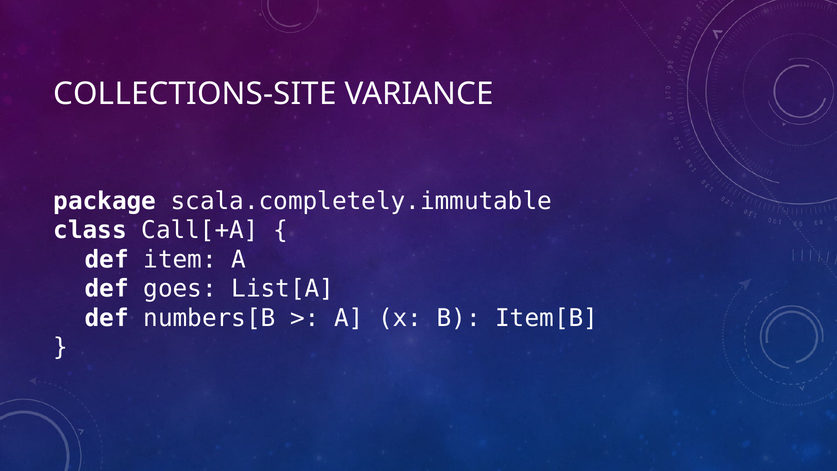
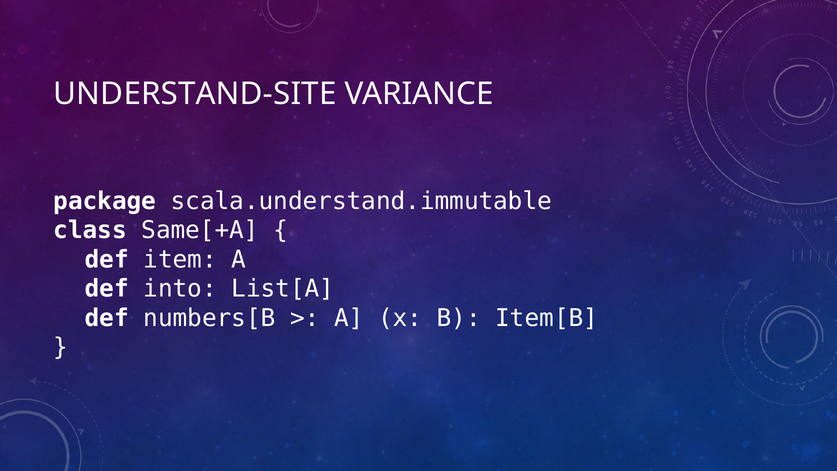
COLLECTIONS-SITE: COLLECTIONS-SITE -> UNDERSTAND-SITE
scala.completely.immutable: scala.completely.immutable -> scala.understand.immutable
Call[+A: Call[+A -> Same[+A
goes: goes -> into
